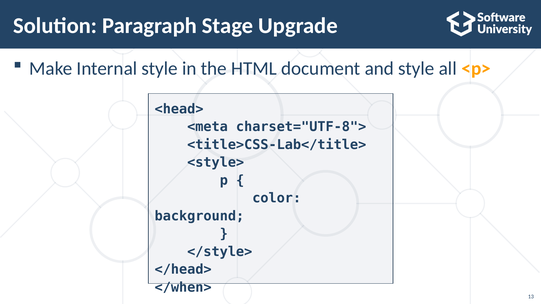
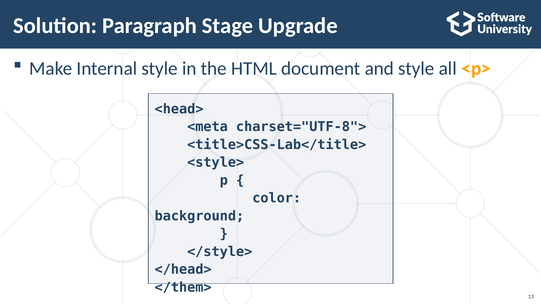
</when>: </when> -> </them>
